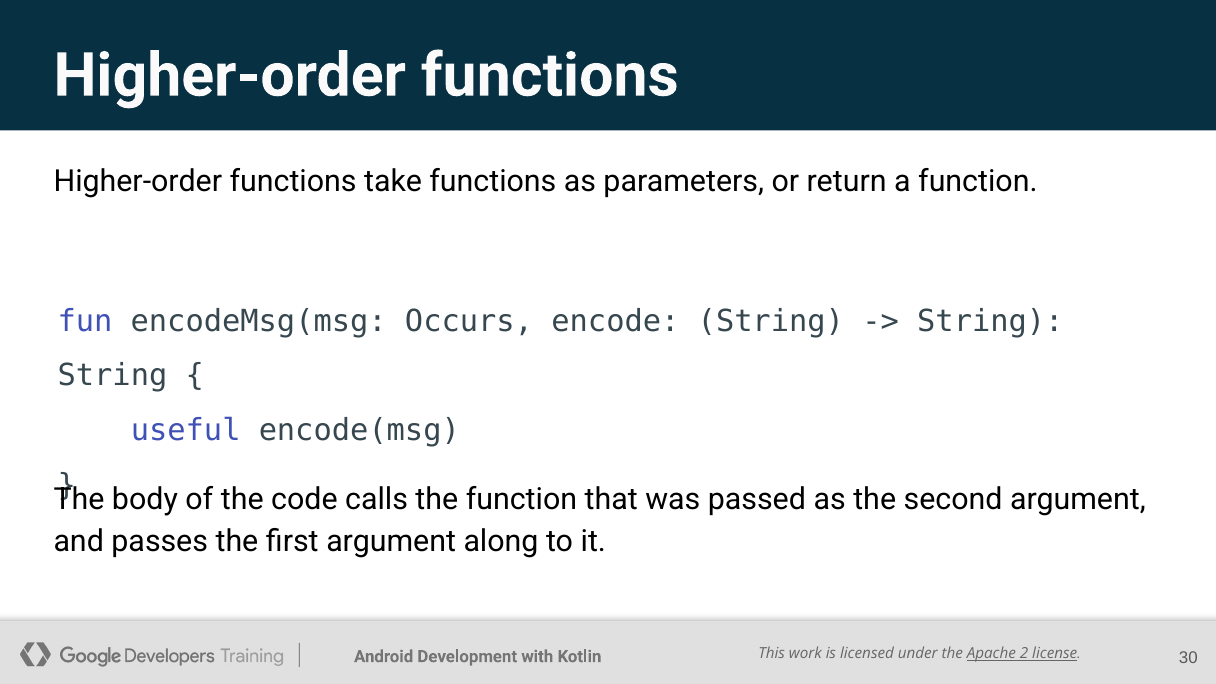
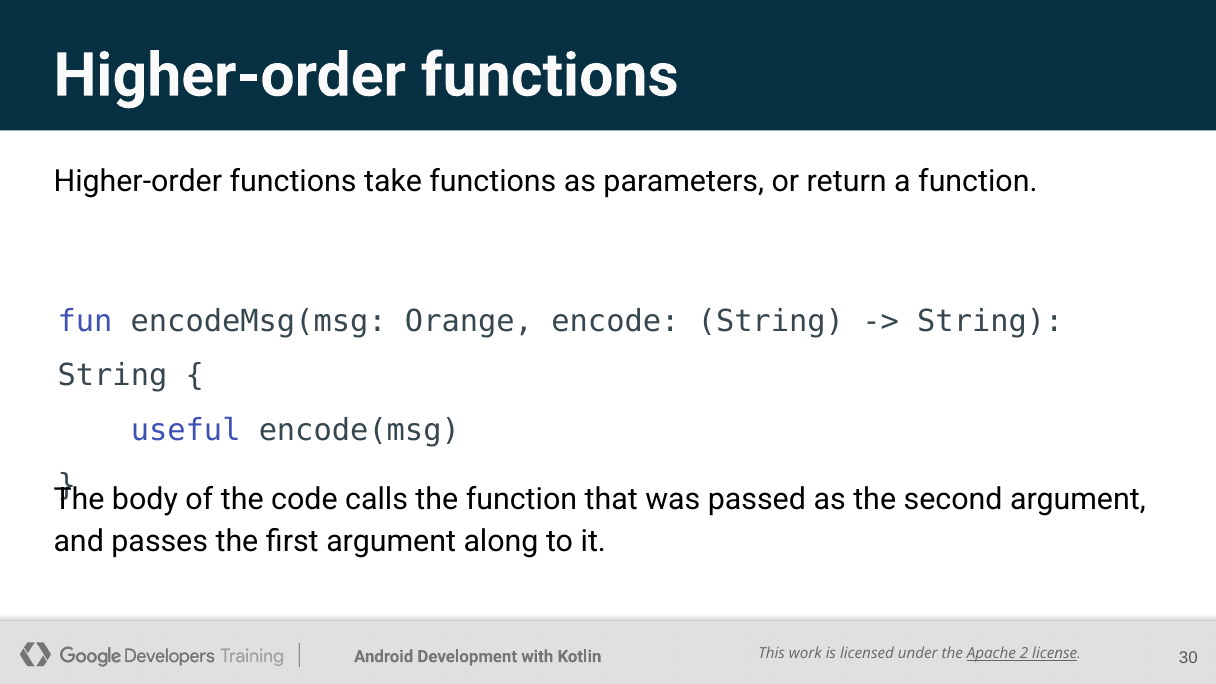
Occurs: Occurs -> Orange
